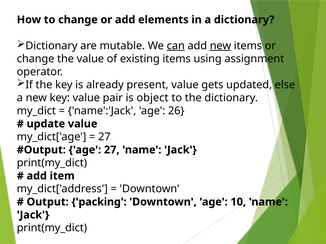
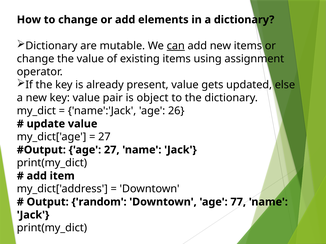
new at (220, 46) underline: present -> none
packing: packing -> random
10: 10 -> 77
